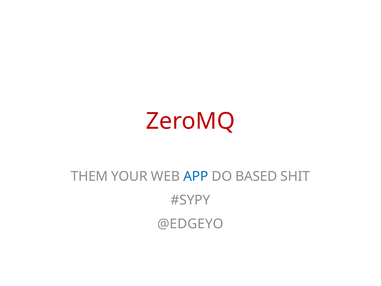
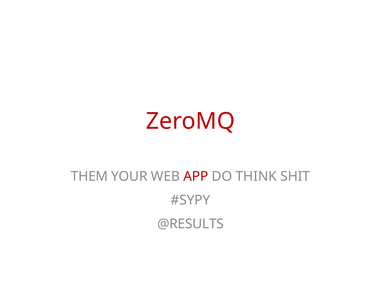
APP colour: blue -> red
BASED: BASED -> THINK
@EDGEYO: @EDGEYO -> @RESULTS
